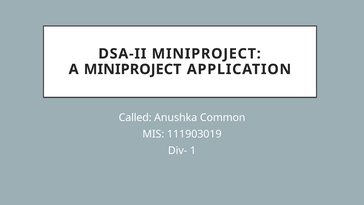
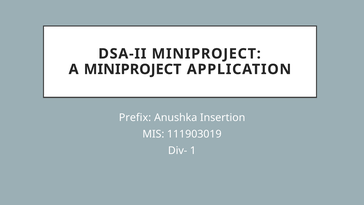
Called: Called -> Prefix
Common: Common -> Insertion
